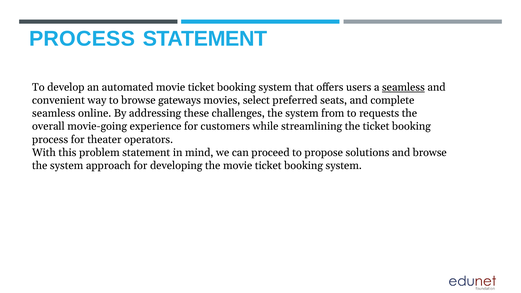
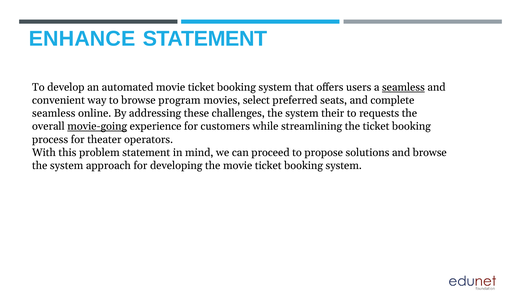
PROCESS at (82, 39): PROCESS -> ENHANCE
gateways: gateways -> program
from: from -> their
movie-going underline: none -> present
